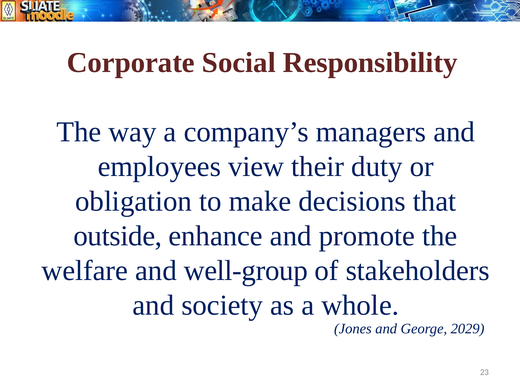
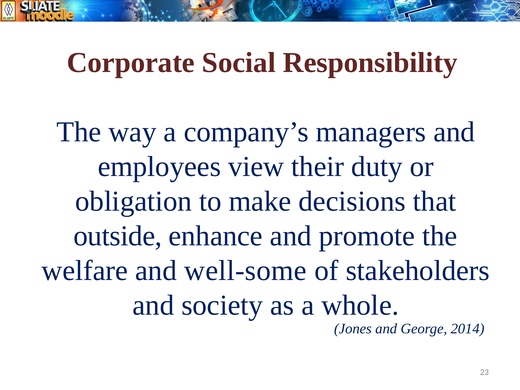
well-group: well-group -> well-some
2029: 2029 -> 2014
